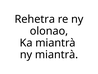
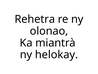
ny miantrà: miantrà -> helokay
